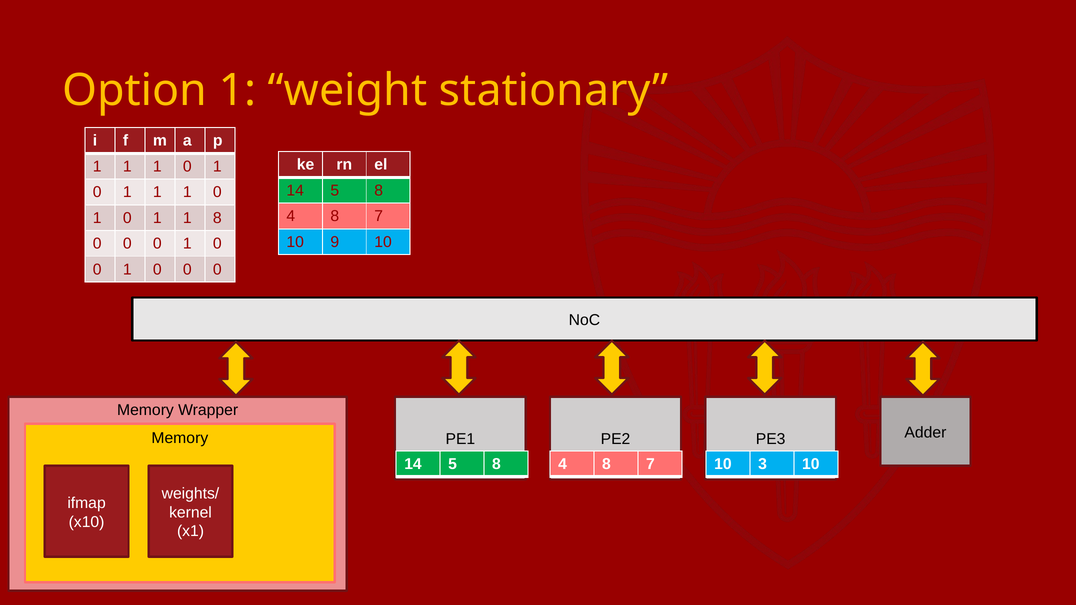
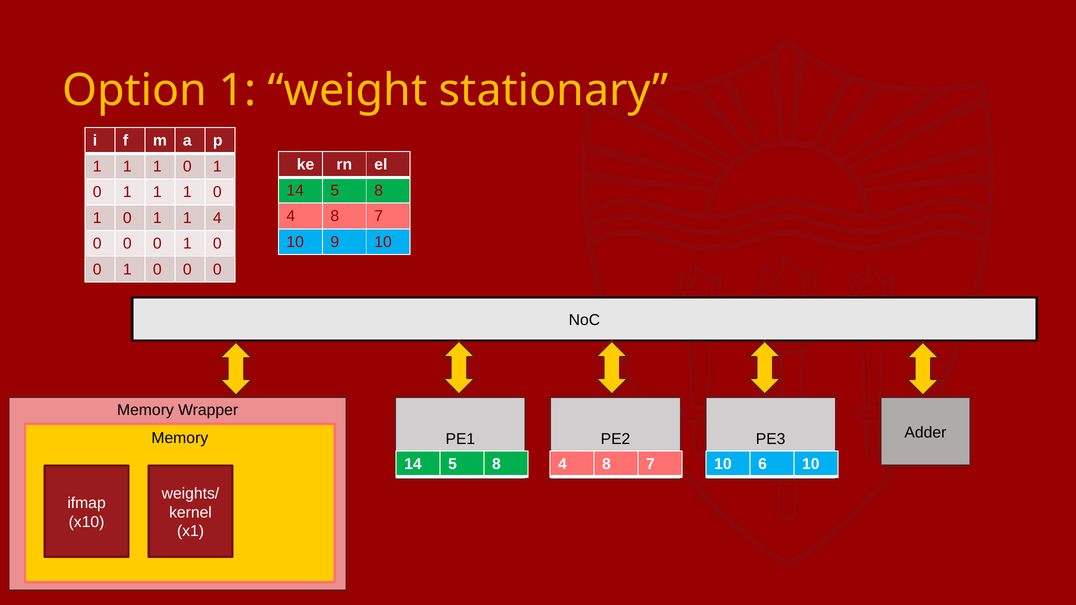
1 8: 8 -> 4
3: 3 -> 6
